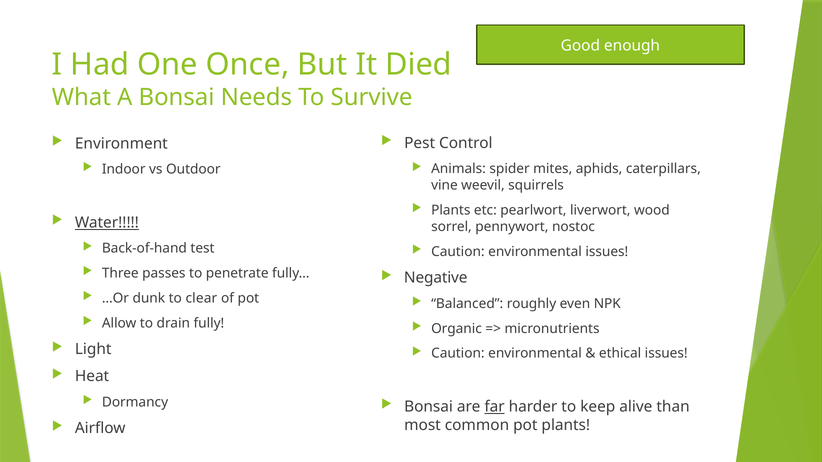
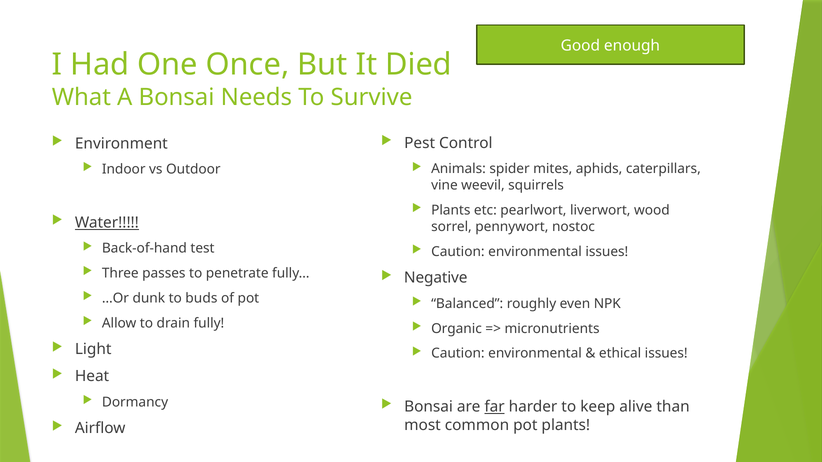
clear: clear -> buds
